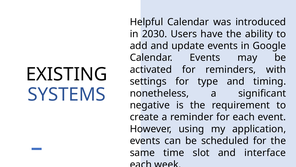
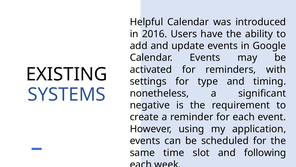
2030: 2030 -> 2016
interface: interface -> following
